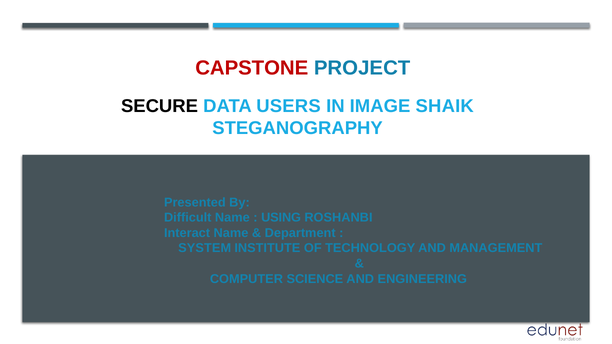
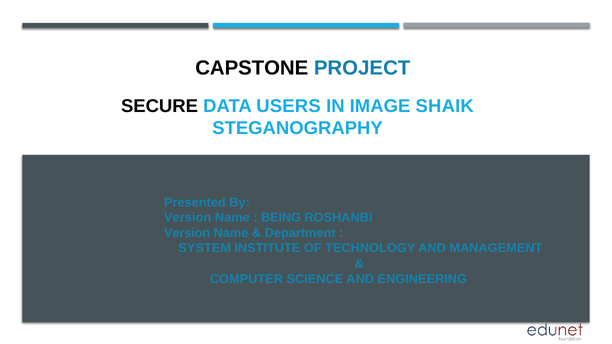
CAPSTONE colour: red -> black
Difficult at (188, 218): Difficult -> Version
USING: USING -> BEING
Interact at (187, 233): Interact -> Version
